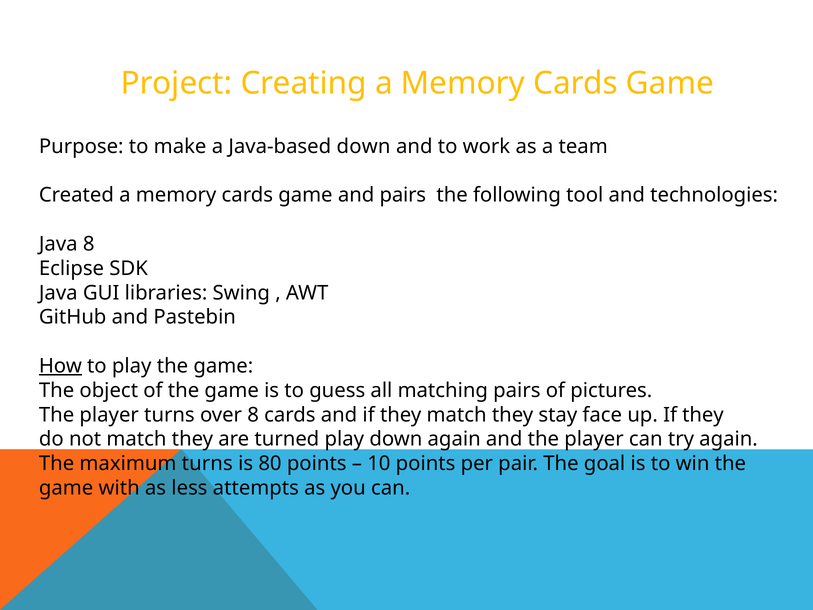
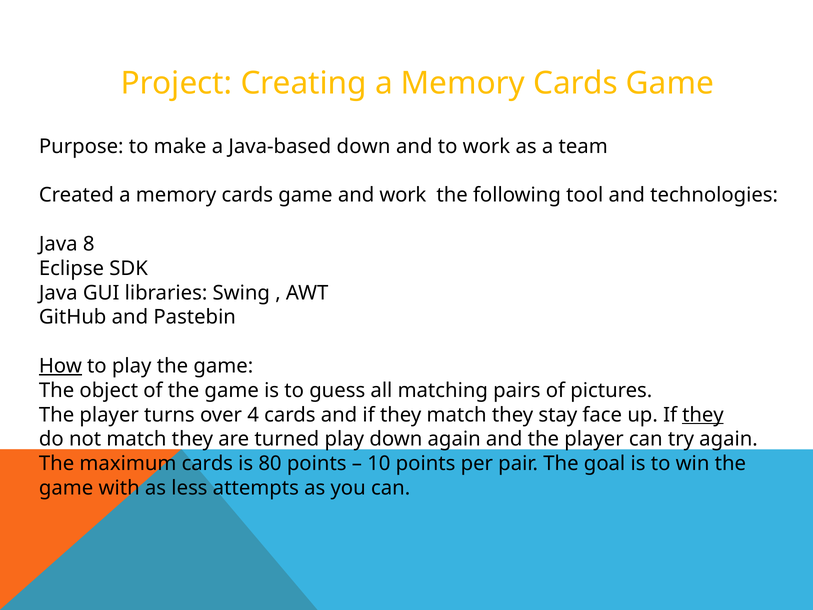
and pairs: pairs -> work
over 8: 8 -> 4
they at (703, 415) underline: none -> present
maximum turns: turns -> cards
